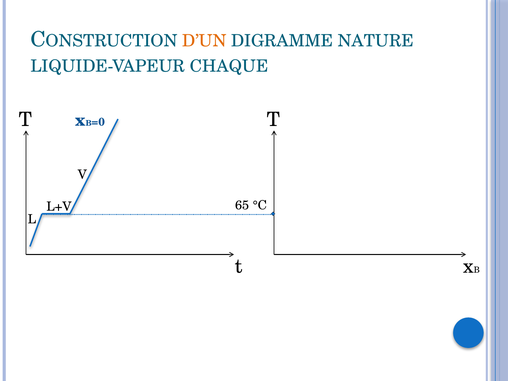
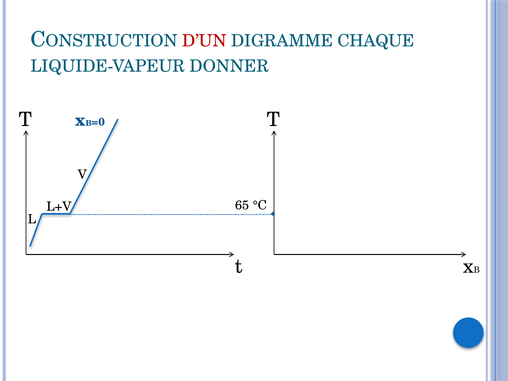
D’UN colour: orange -> red
NATURE: NATURE -> CHAQUE
CHAQUE: CHAQUE -> DONNER
